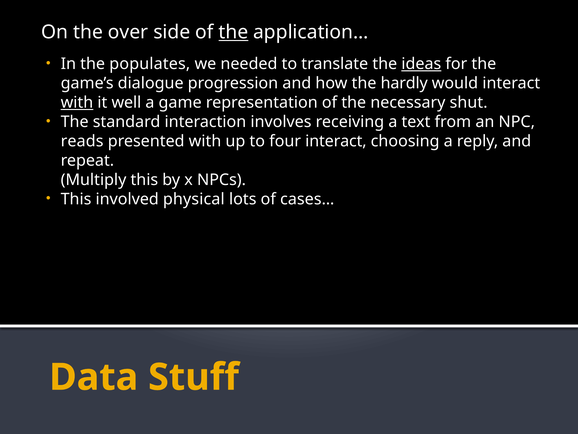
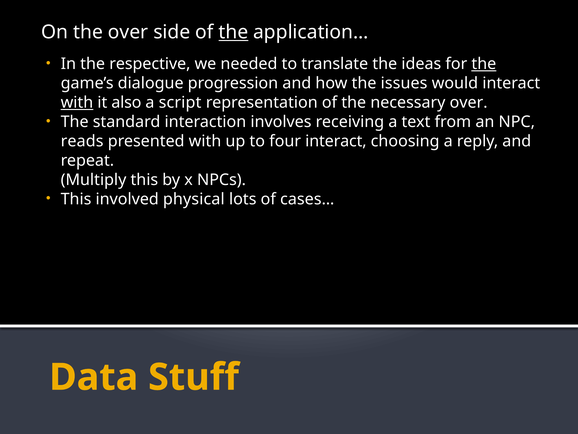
populates: populates -> respective
ideas underline: present -> none
the at (484, 64) underline: none -> present
hardly: hardly -> issues
well: well -> also
game: game -> script
necessary shut: shut -> over
